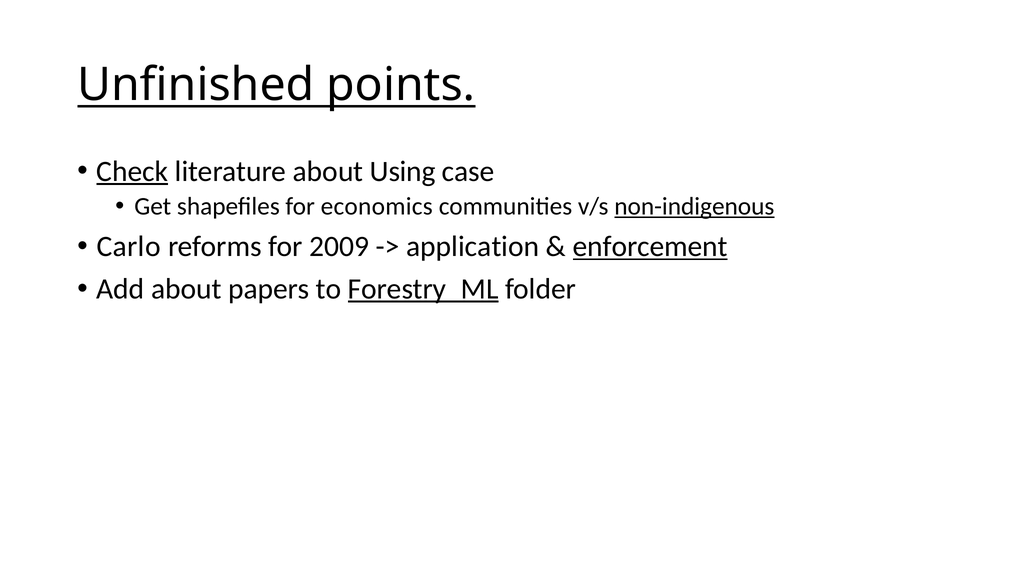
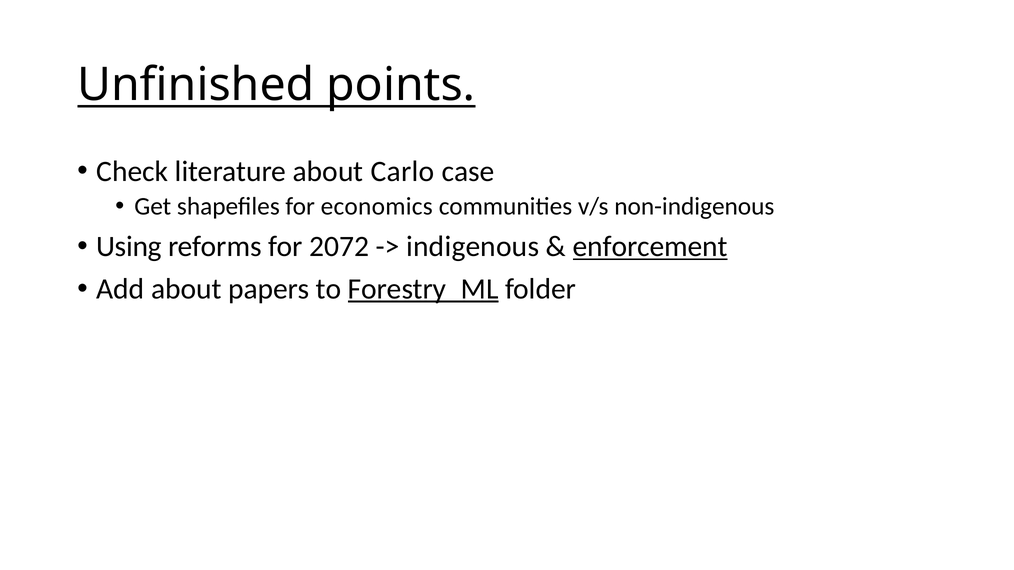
Check underline: present -> none
Using: Using -> Carlo
non-indigenous underline: present -> none
Carlo: Carlo -> Using
2009: 2009 -> 2072
application: application -> indigenous
